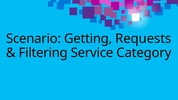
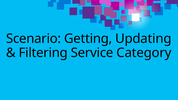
Requests: Requests -> Updating
